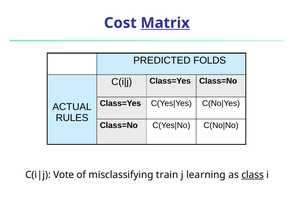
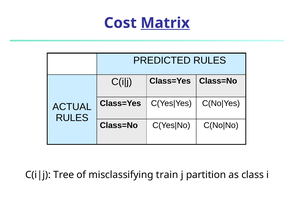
PREDICTED FOLDS: FOLDS -> RULES
Vote: Vote -> Tree
learning: learning -> partition
class underline: present -> none
